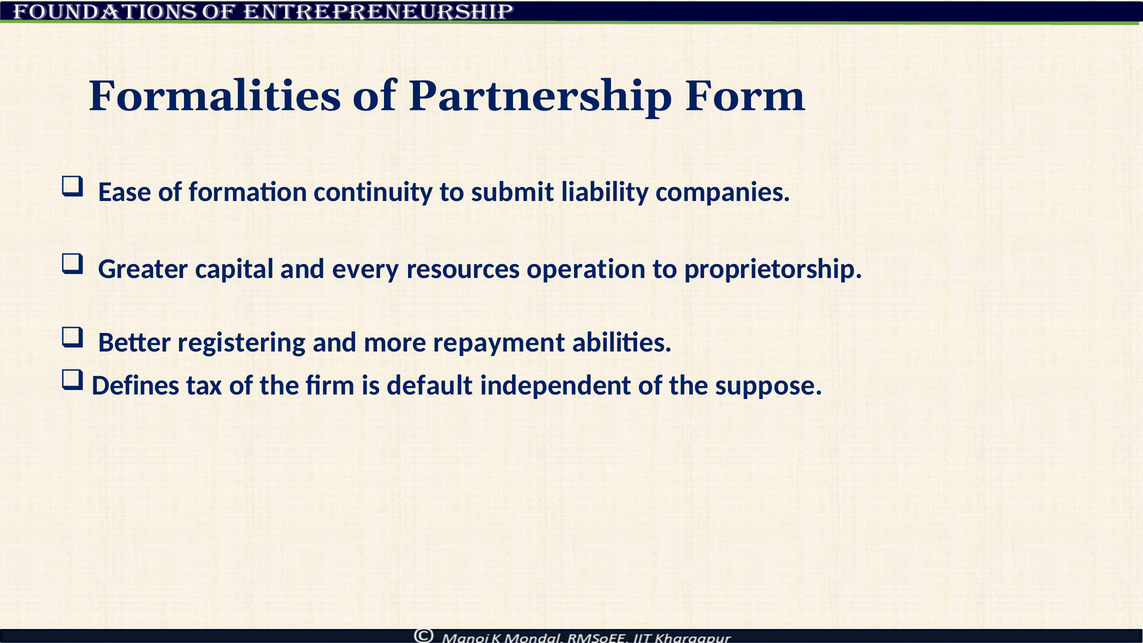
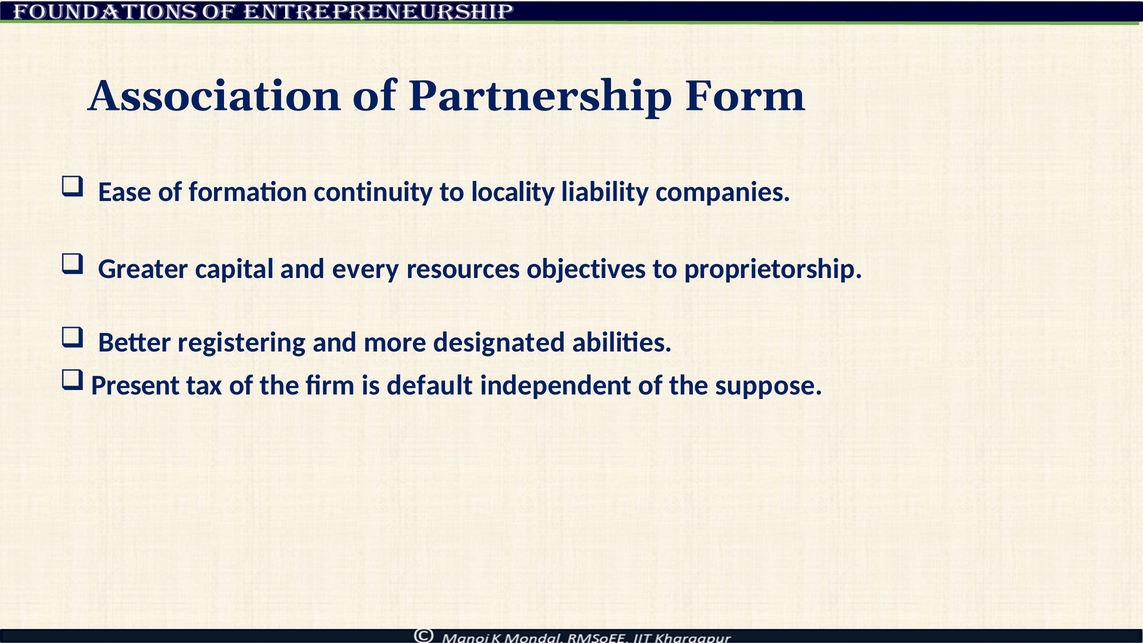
Formalities: Formalities -> Association
submit: submit -> locality
operation: operation -> objectives
repayment: repayment -> designated
Defines: Defines -> Present
